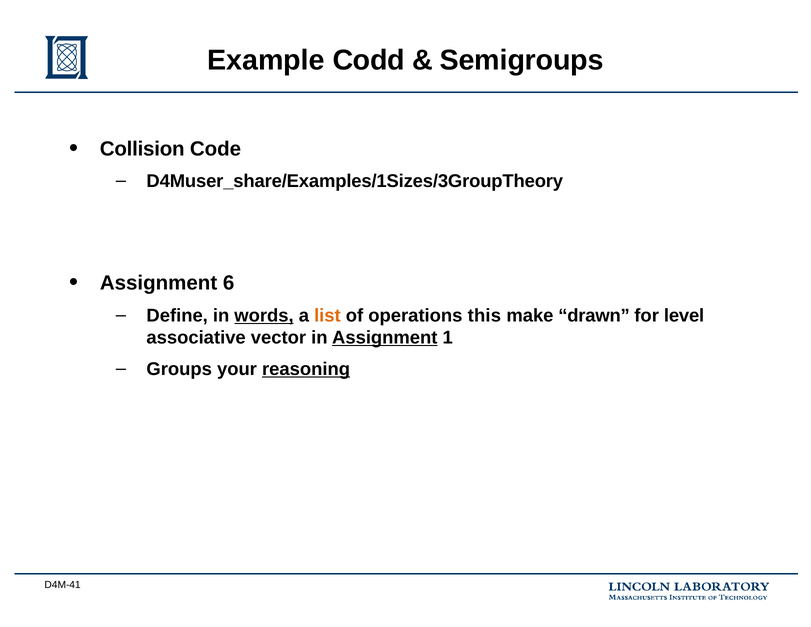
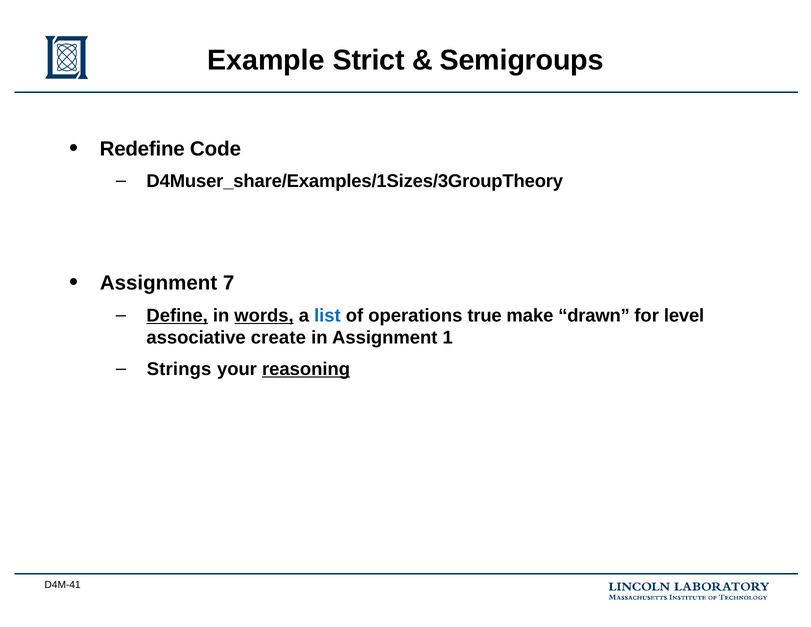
Codd: Codd -> Strict
Collision: Collision -> Redefine
6: 6 -> 7
Define underline: none -> present
list colour: orange -> blue
this: this -> true
vector: vector -> create
Assignment at (385, 337) underline: present -> none
Groups: Groups -> Strings
